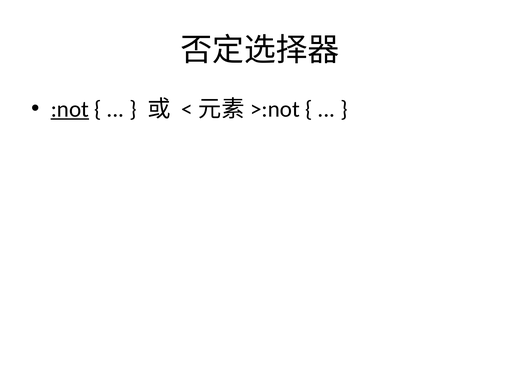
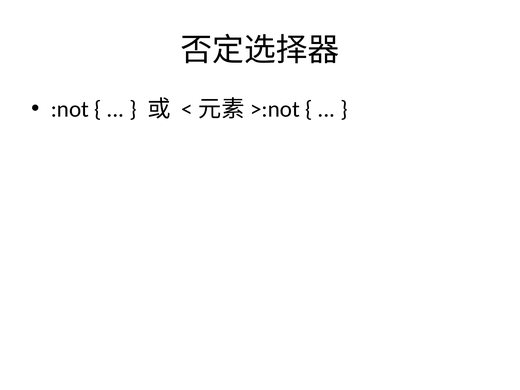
:not underline: present -> none
